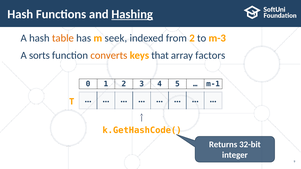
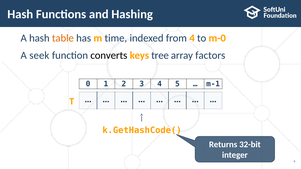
Hashing underline: present -> none
seek: seek -> time
from 2: 2 -> 4
m-3: m-3 -> m-0
sorts: sorts -> seek
converts colour: orange -> black
that: that -> tree
